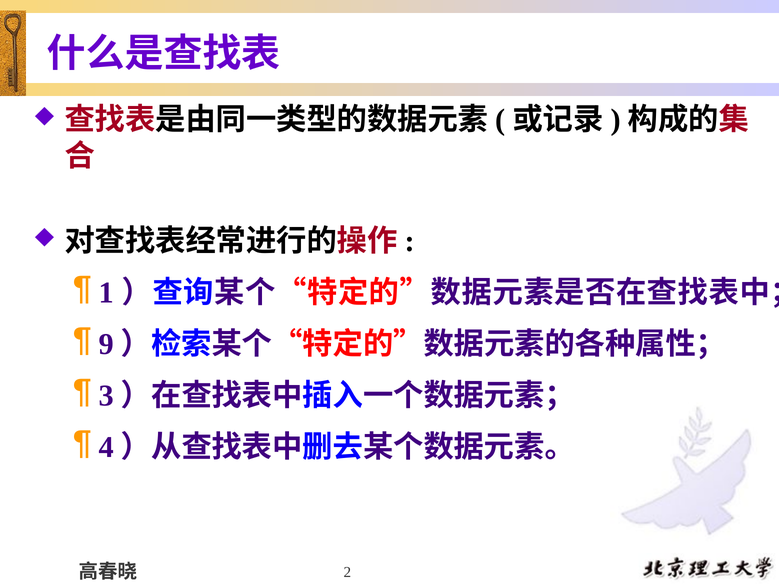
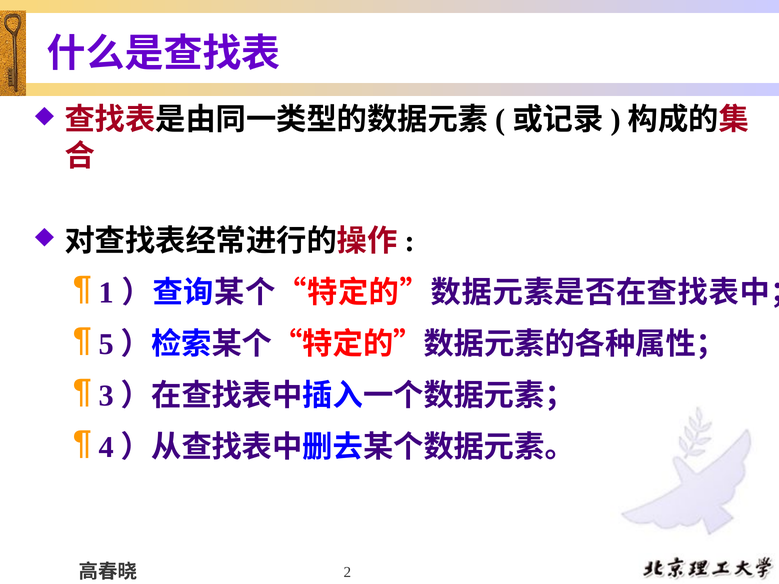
9: 9 -> 5
